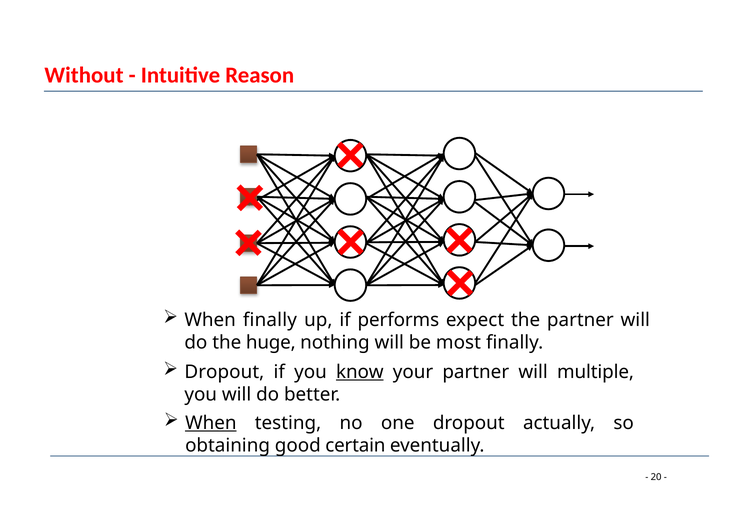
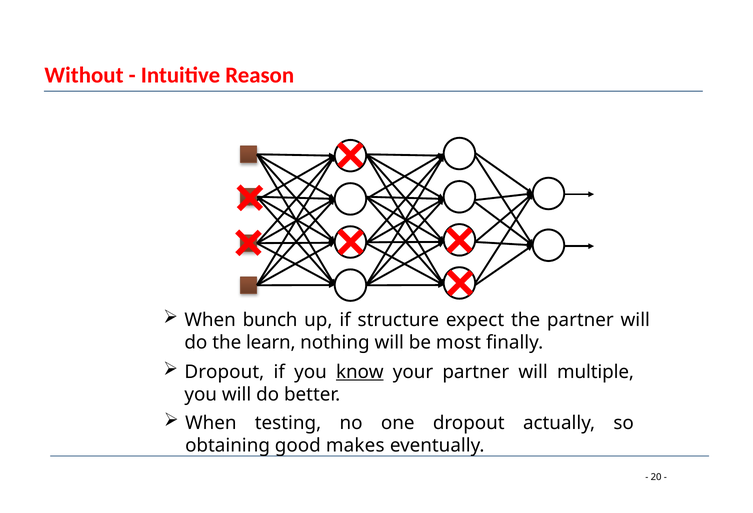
When finally: finally -> bunch
performs: performs -> structure
huge: huge -> learn
When at (211, 423) underline: present -> none
certain: certain -> makes
